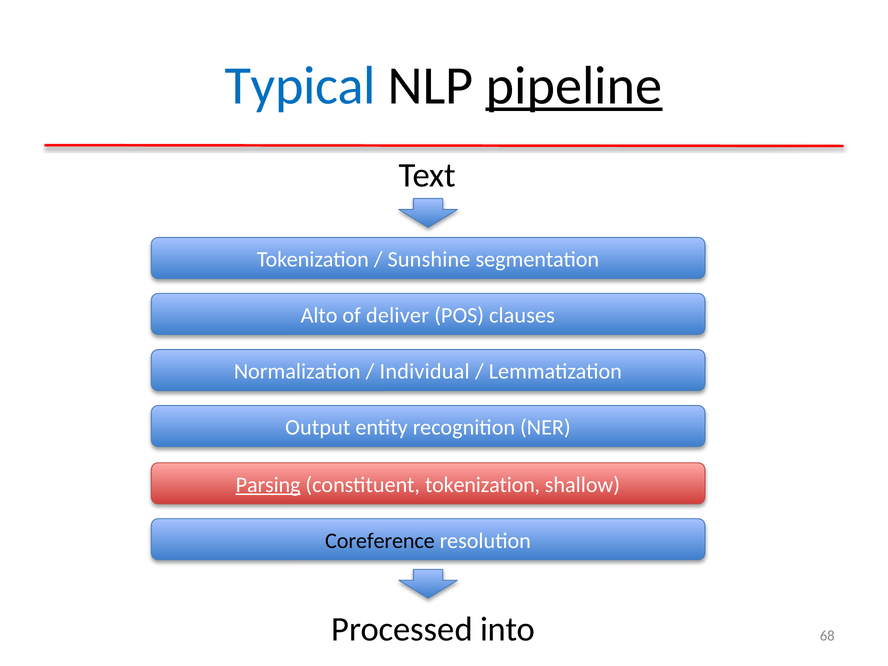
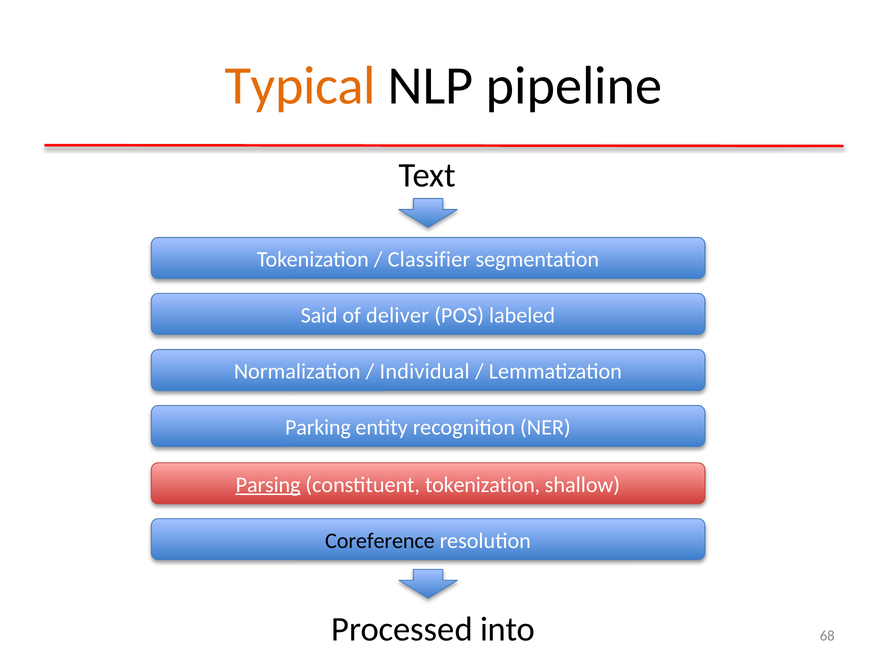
Typical colour: blue -> orange
pipeline underline: present -> none
Sunshine: Sunshine -> Classifier
Alto: Alto -> Said
clauses: clauses -> labeled
Output: Output -> Parking
